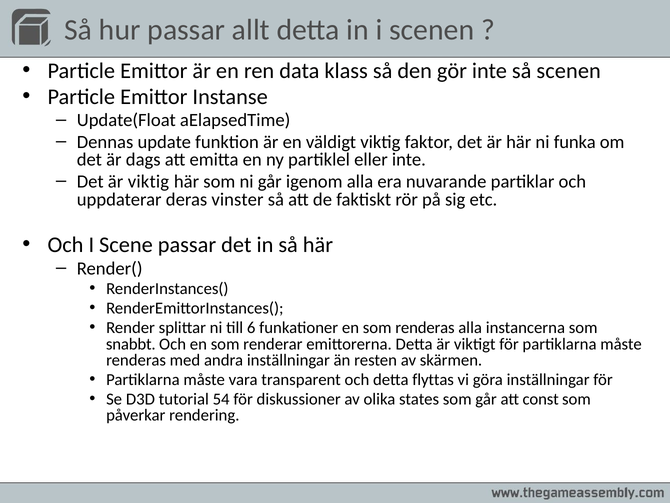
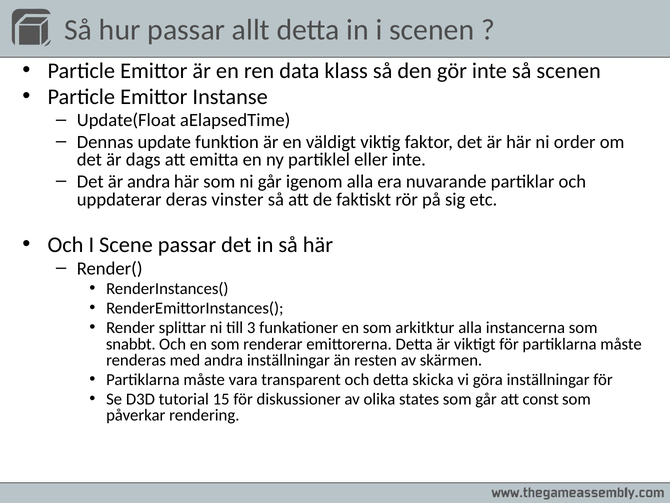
funka: funka -> order
är viktig: viktig -> andra
6: 6 -> 3
som renderas: renderas -> arkitktur
flyttas: flyttas -> skicka
54: 54 -> 15
